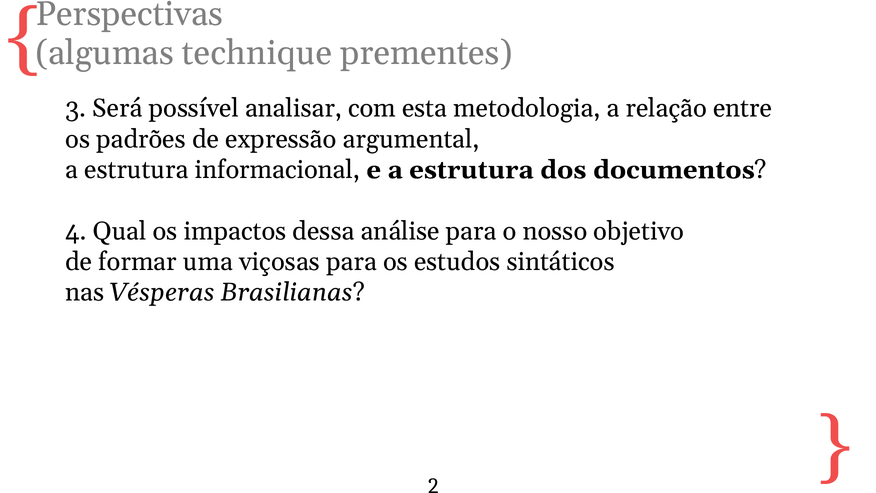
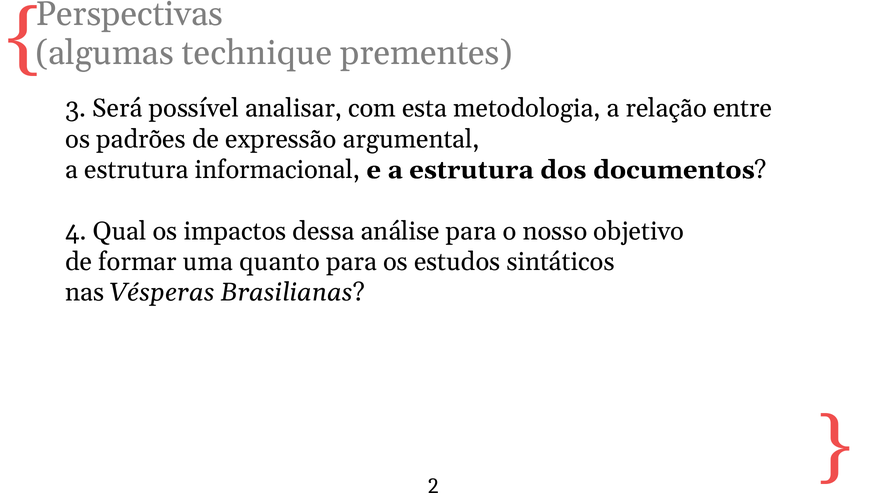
viçosas: viçosas -> quanto
